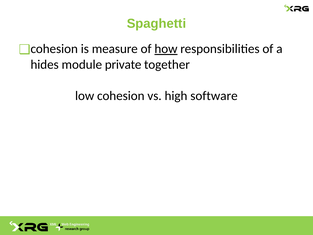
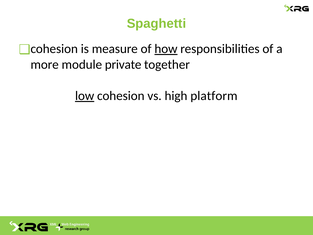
hides: hides -> more
low underline: none -> present
software: software -> platform
